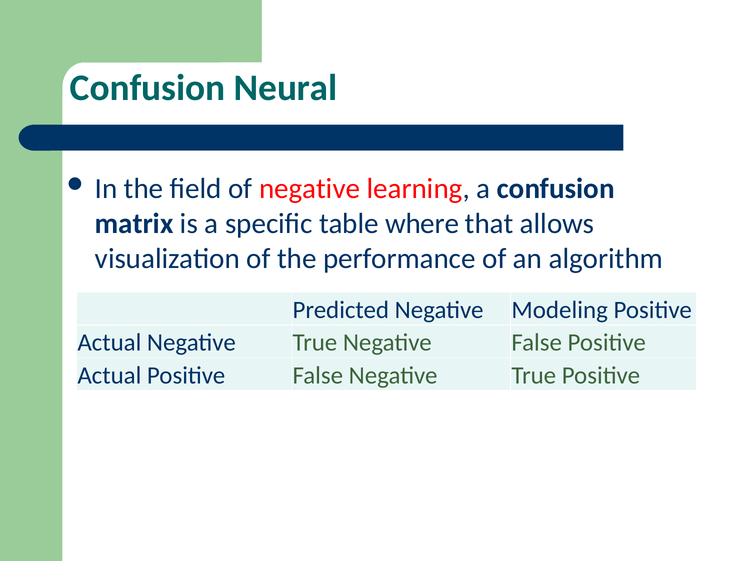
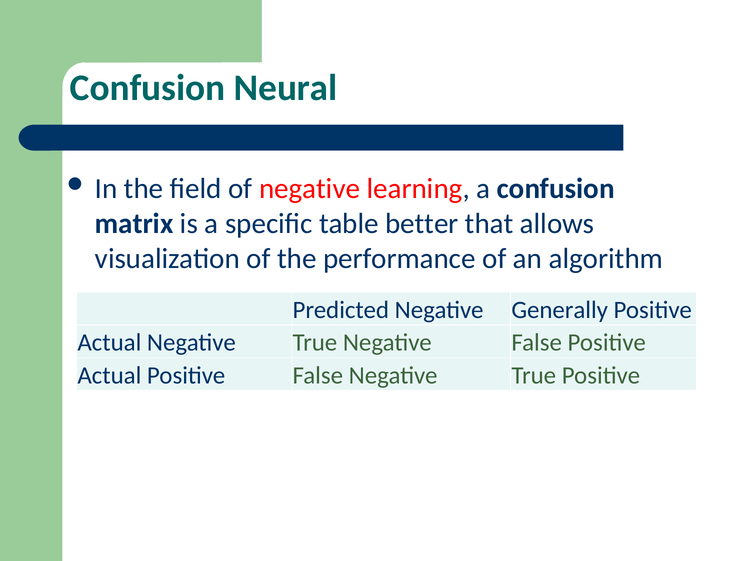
where: where -> better
Modeling: Modeling -> Generally
